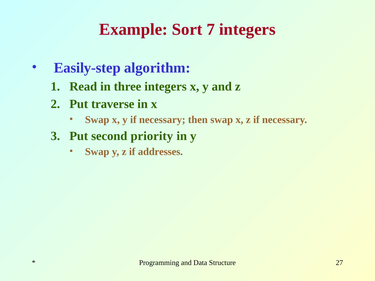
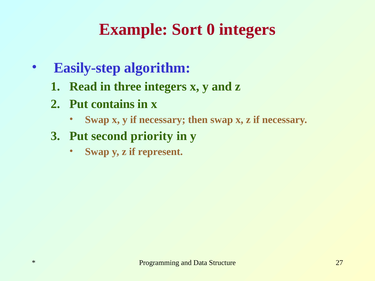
7: 7 -> 0
traverse: traverse -> contains
addresses: addresses -> represent
